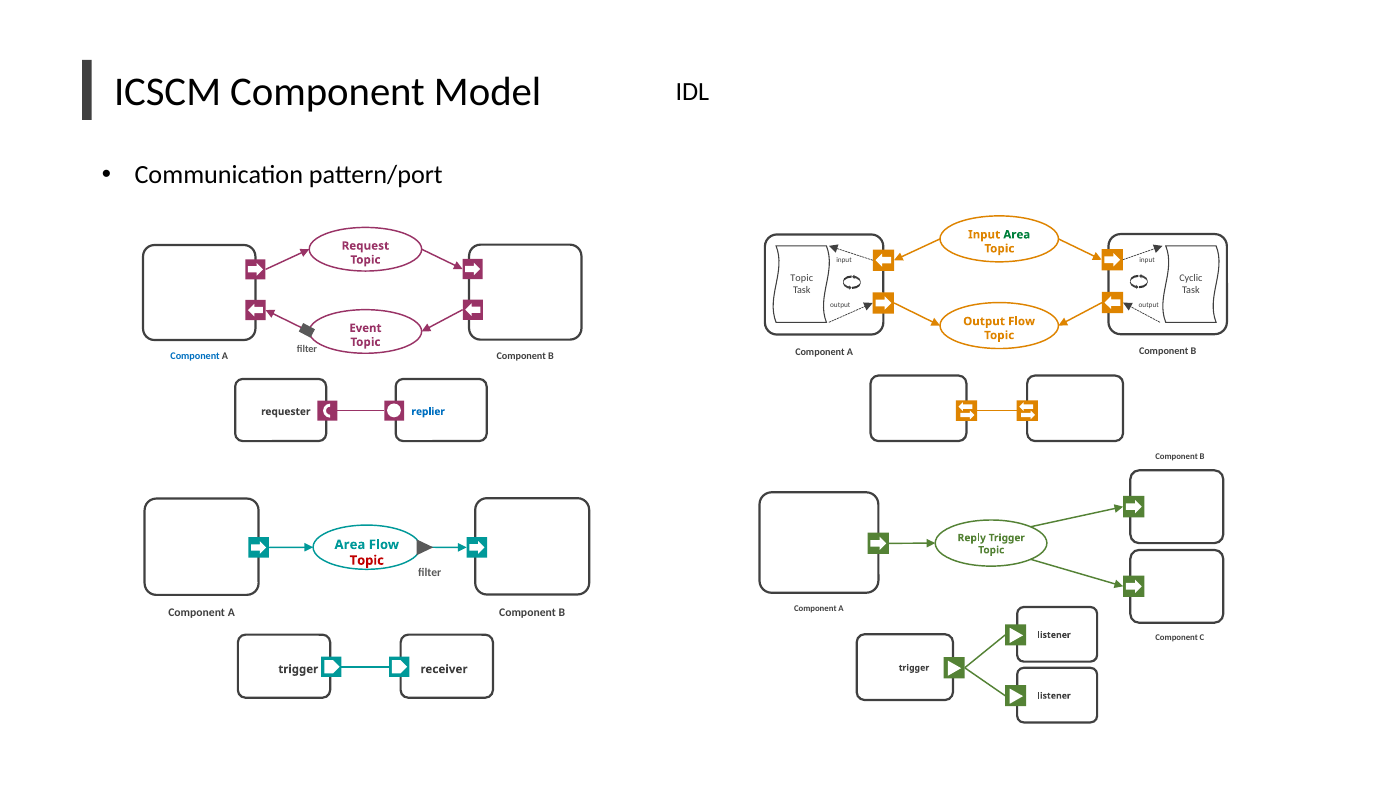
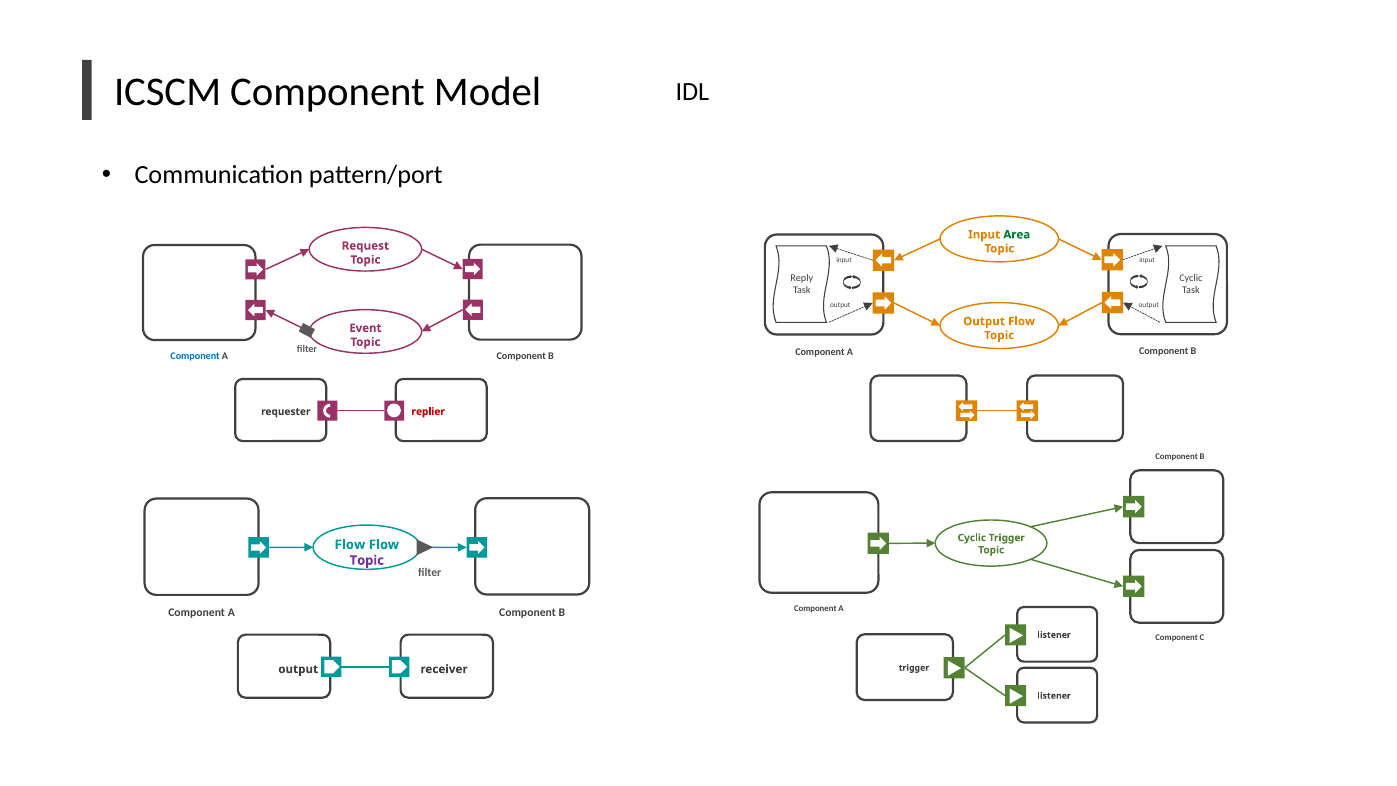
Topic at (802, 278): Topic -> Reply
replier colour: blue -> red
Reply at (972, 538): Reply -> Cyclic
Area at (350, 544): Area -> Flow
Topic at (367, 560) colour: red -> purple
trigger at (298, 669): trigger -> output
